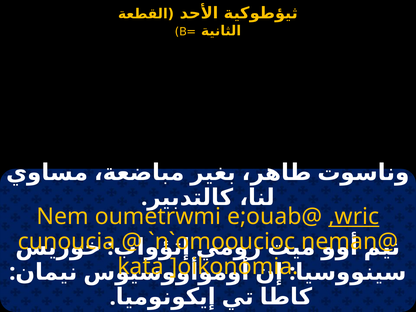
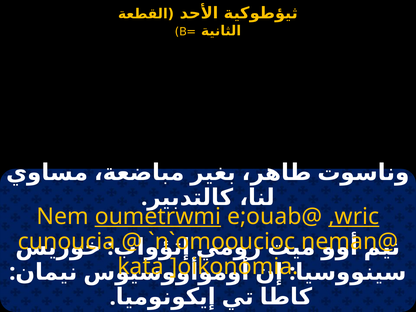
oumetrwmi underline: none -> present
